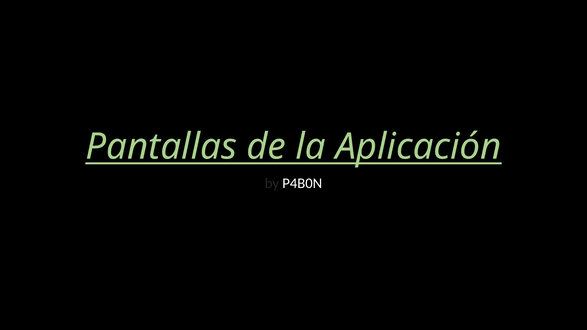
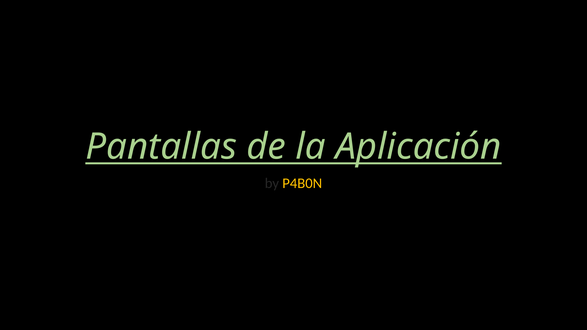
P4B0N colour: white -> yellow
